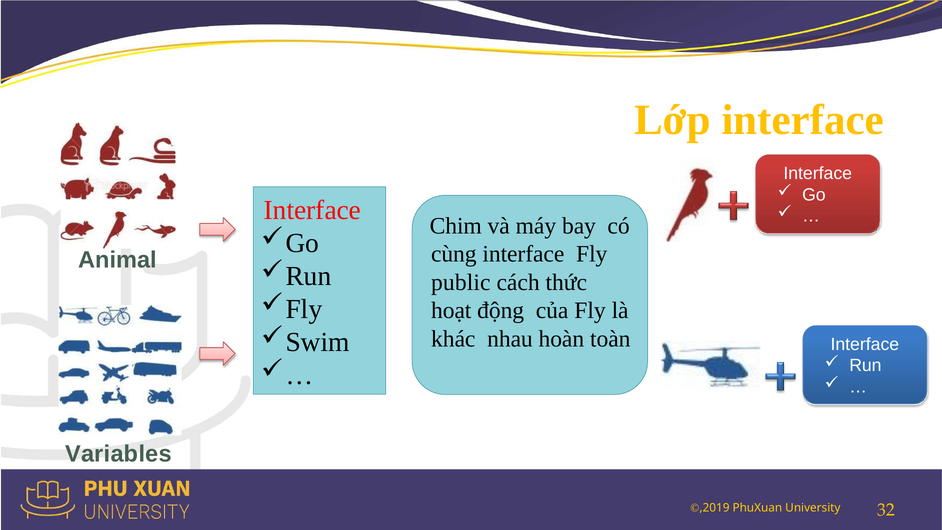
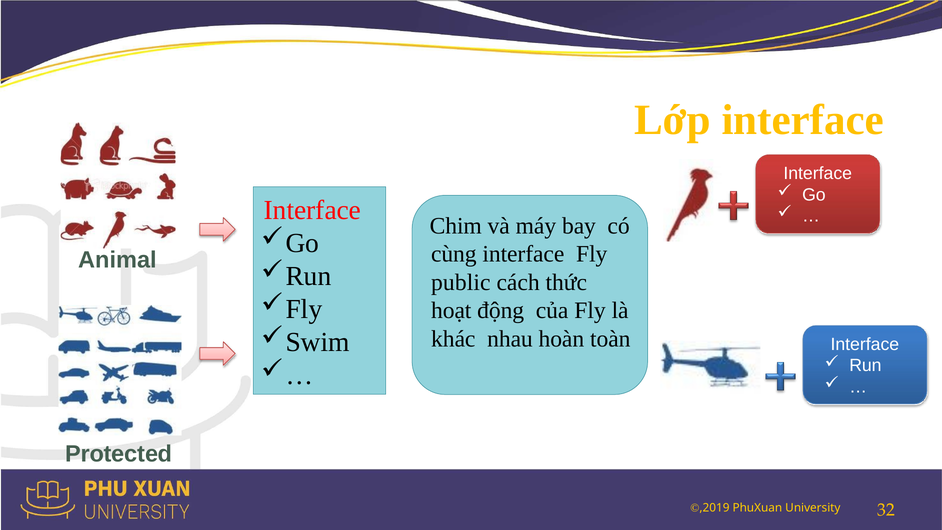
Variables: Variables -> Protected
